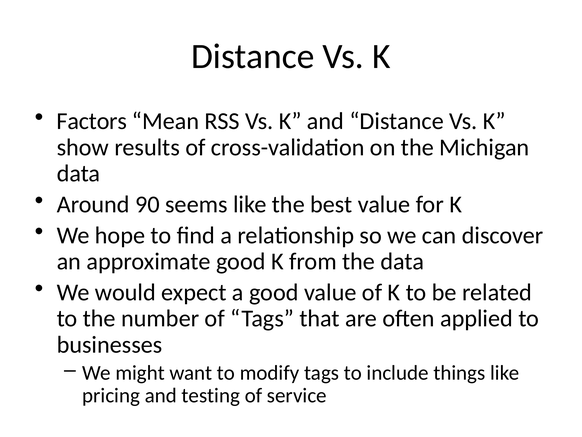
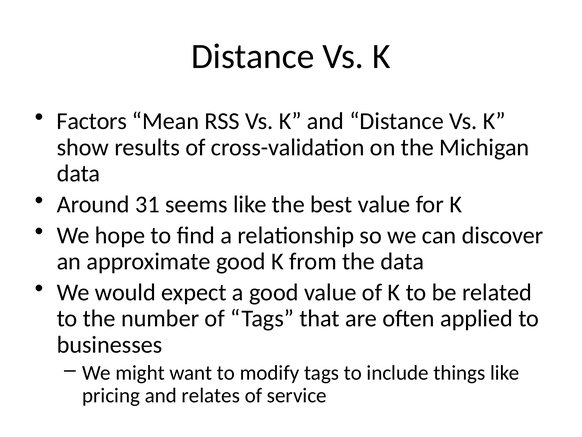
90: 90 -> 31
testing: testing -> relates
